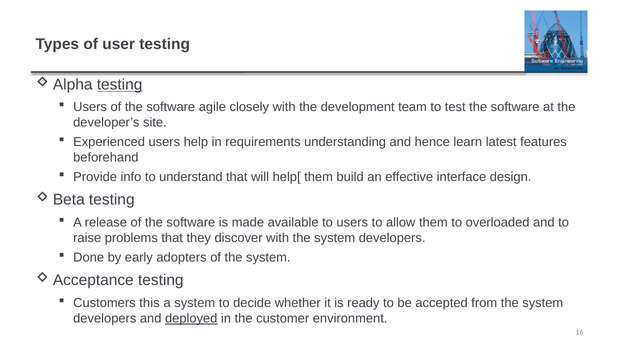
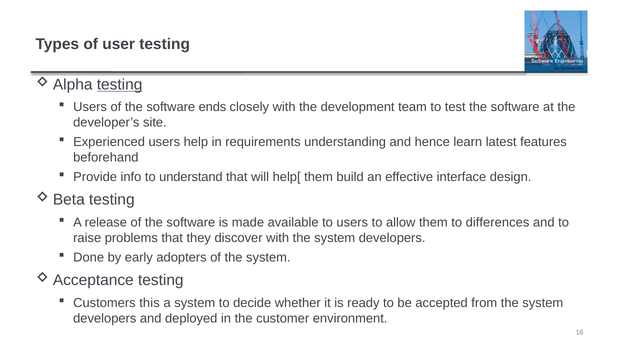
agile: agile -> ends
overloaded: overloaded -> differences
deployed underline: present -> none
